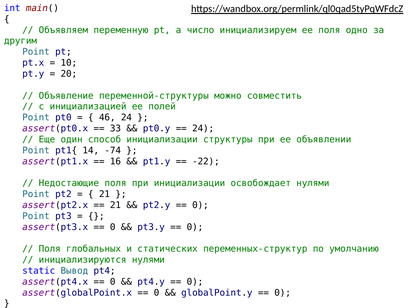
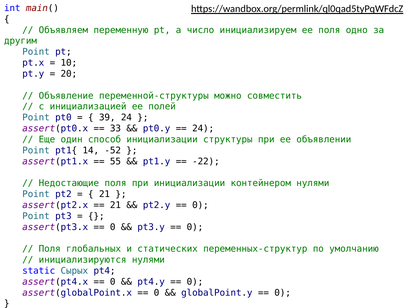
46: 46 -> 39
-74: -74 -> -52
16: 16 -> 55
освобождает: освобождает -> контейнером
Вывод: Вывод -> Сырых
